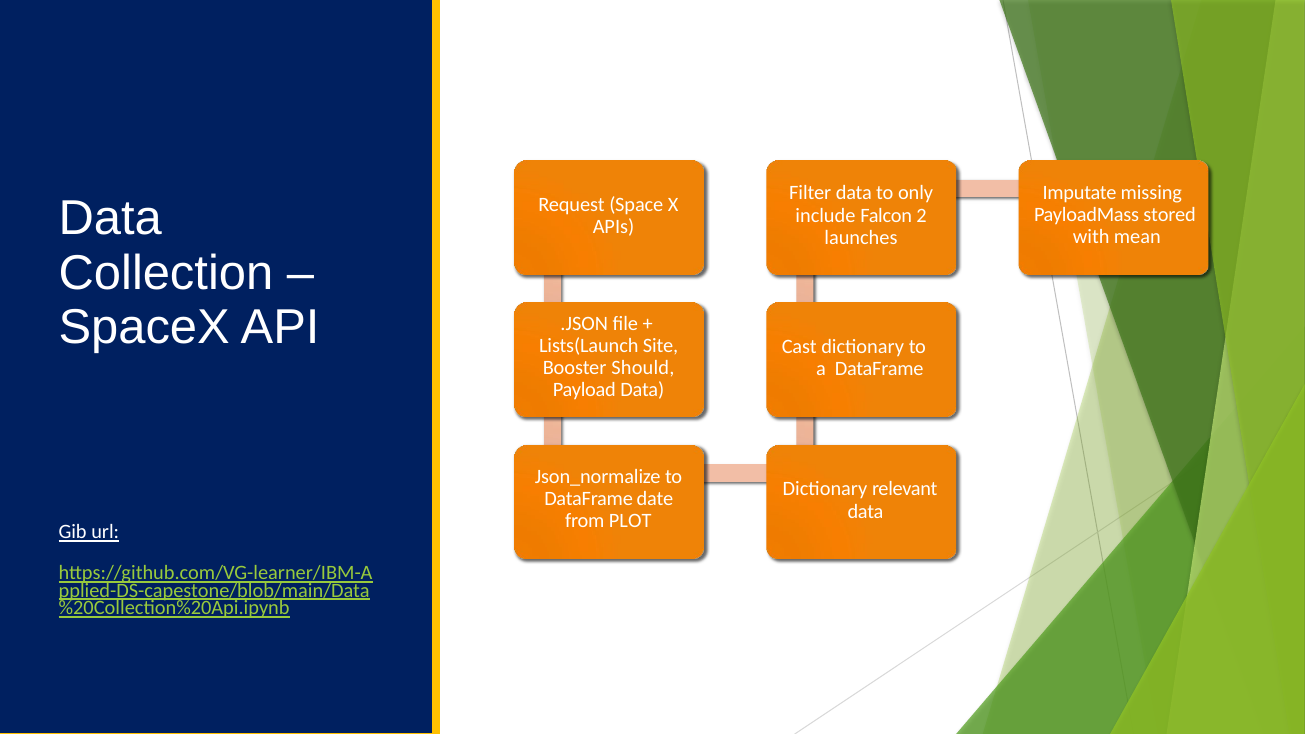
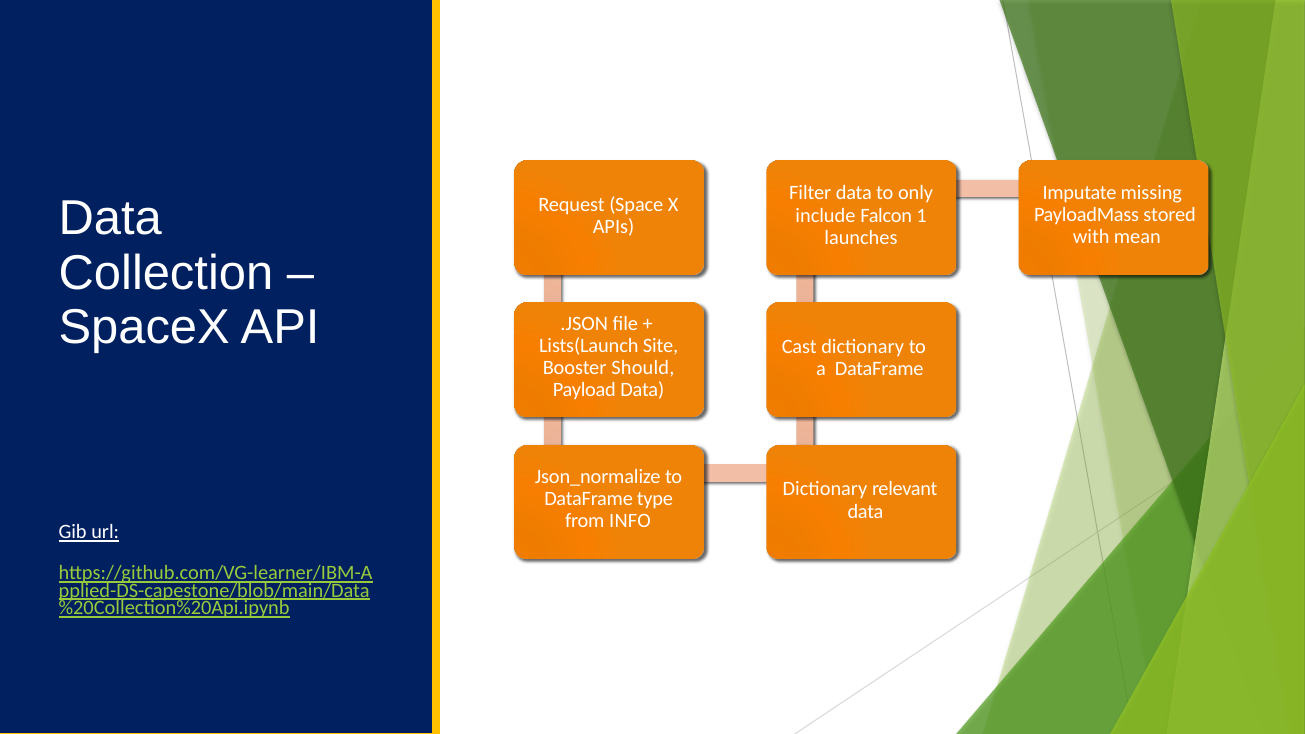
2: 2 -> 1
date: date -> type
PLOT: PLOT -> INFO
